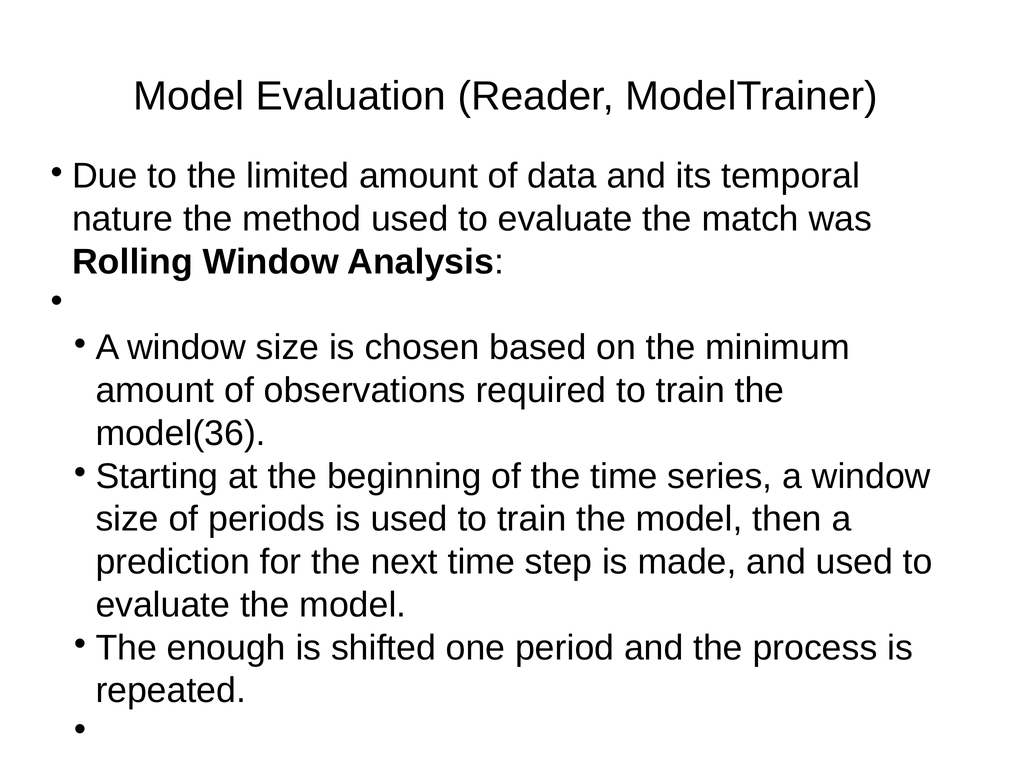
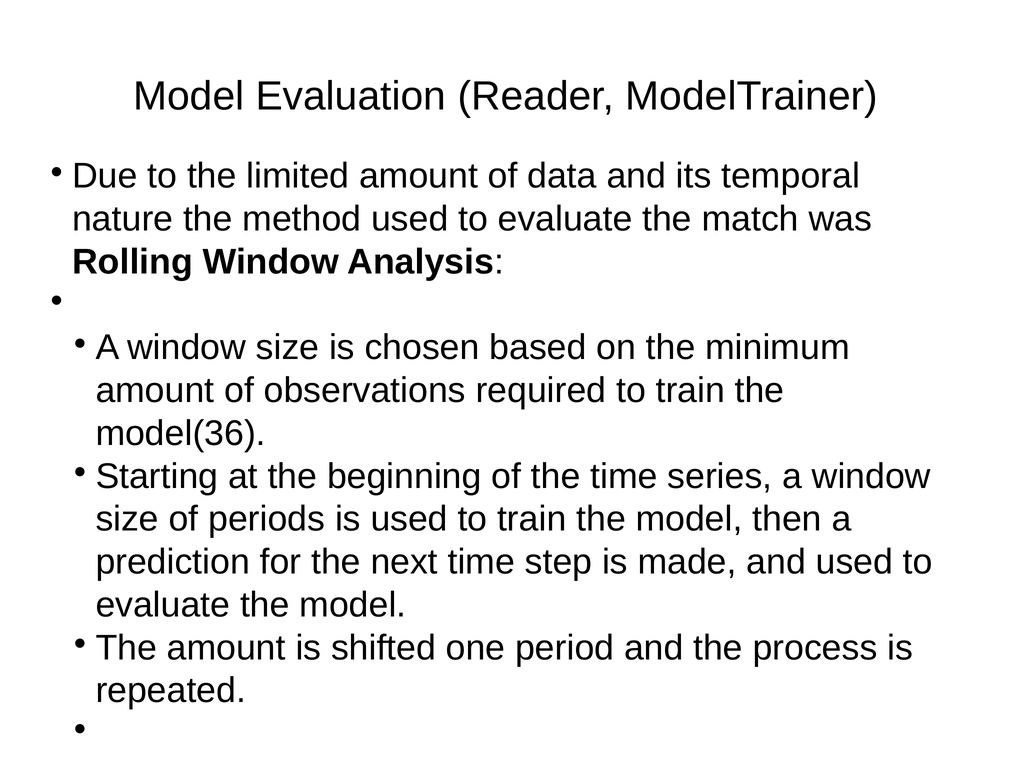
The enough: enough -> amount
